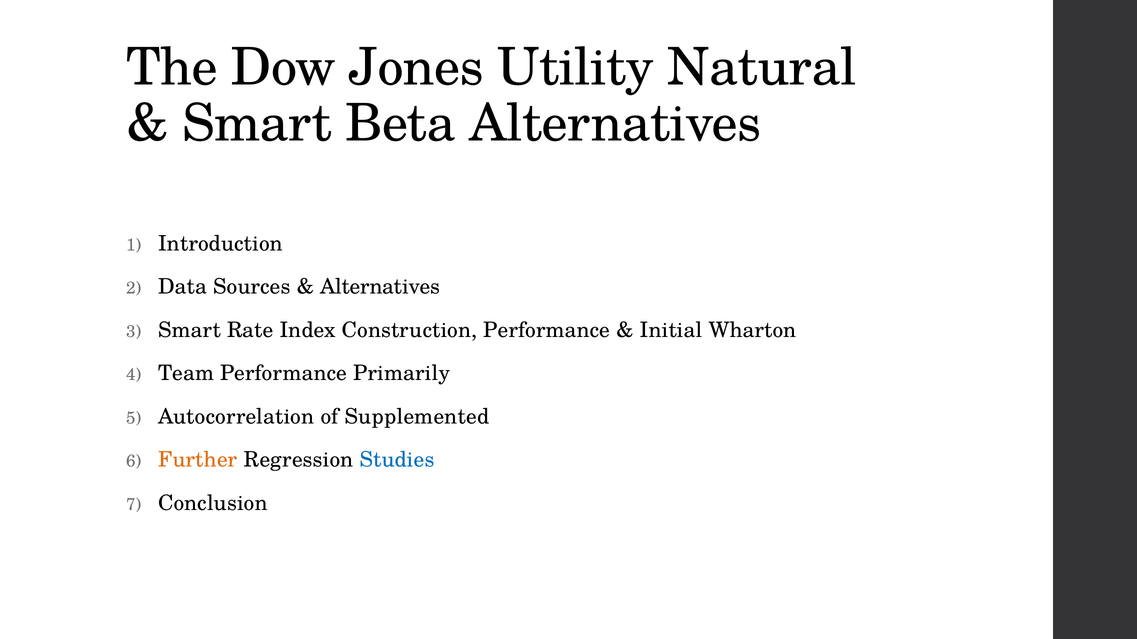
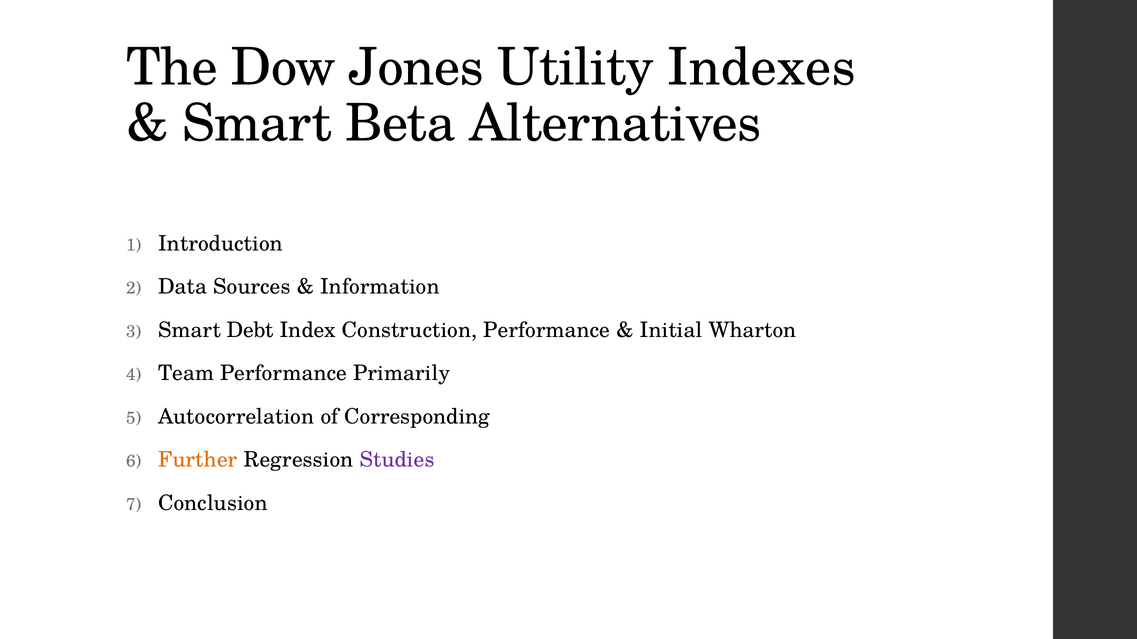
Natural: Natural -> Indexes
Alternatives at (380, 287): Alternatives -> Information
Rate: Rate -> Debt
Supplemented: Supplemented -> Corresponding
Studies colour: blue -> purple
